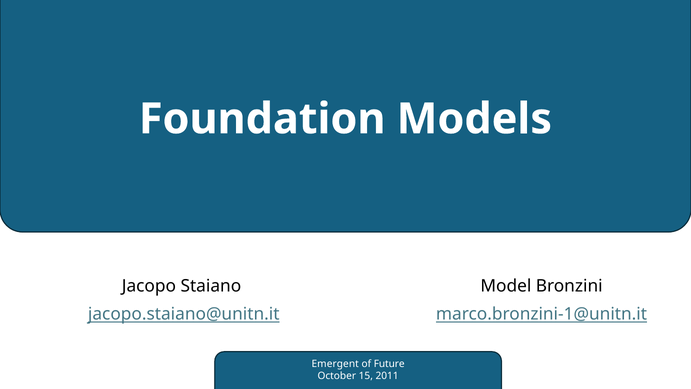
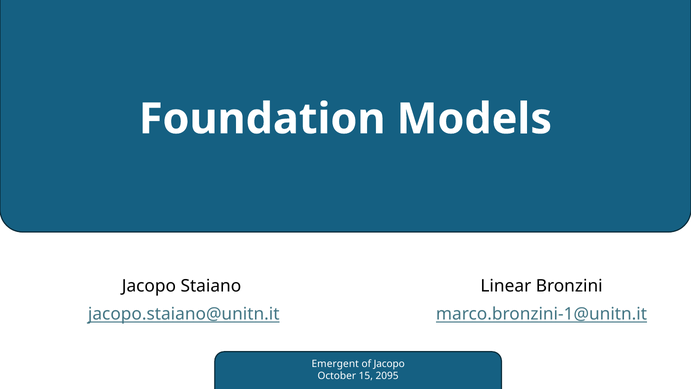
Model: Model -> Linear
of Future: Future -> Jacopo
2011: 2011 -> 2095
